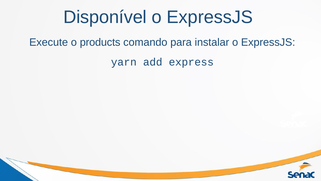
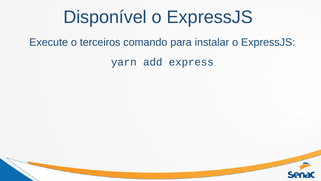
products: products -> terceiros
